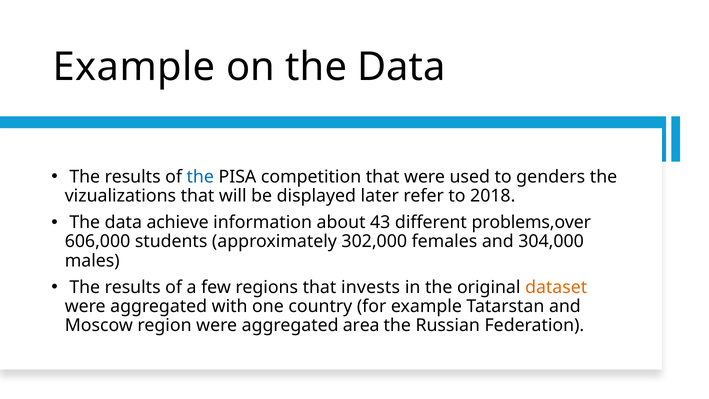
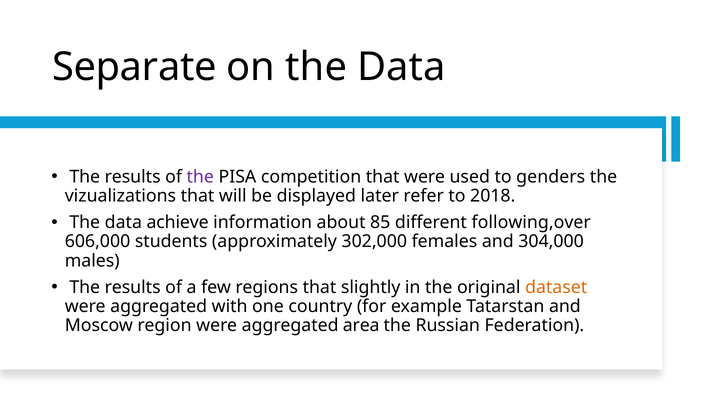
Example at (134, 67): Example -> Separate
the at (200, 177) colour: blue -> purple
43: 43 -> 85
problems,over: problems,over -> following,over
invests: invests -> slightly
